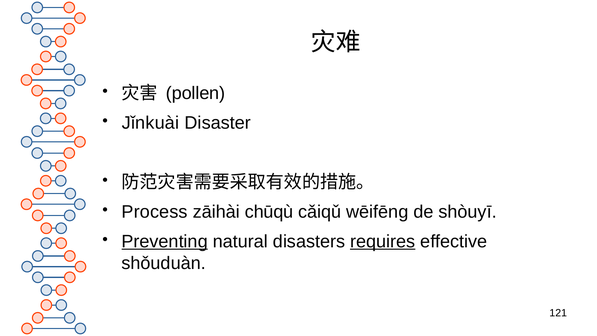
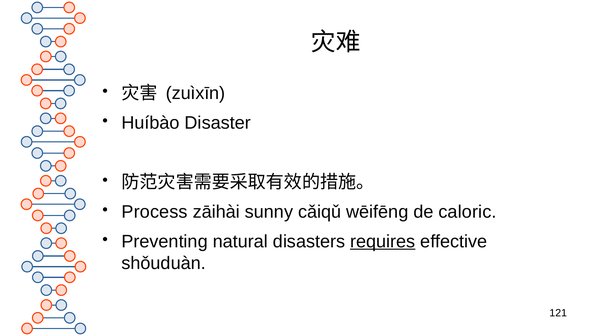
pollen: pollen -> zuìxīn
Jǐnkuài: Jǐnkuài -> Huíbào
chūqù: chūqù -> sunny
shòuyī: shòuyī -> caloric
Preventing underline: present -> none
